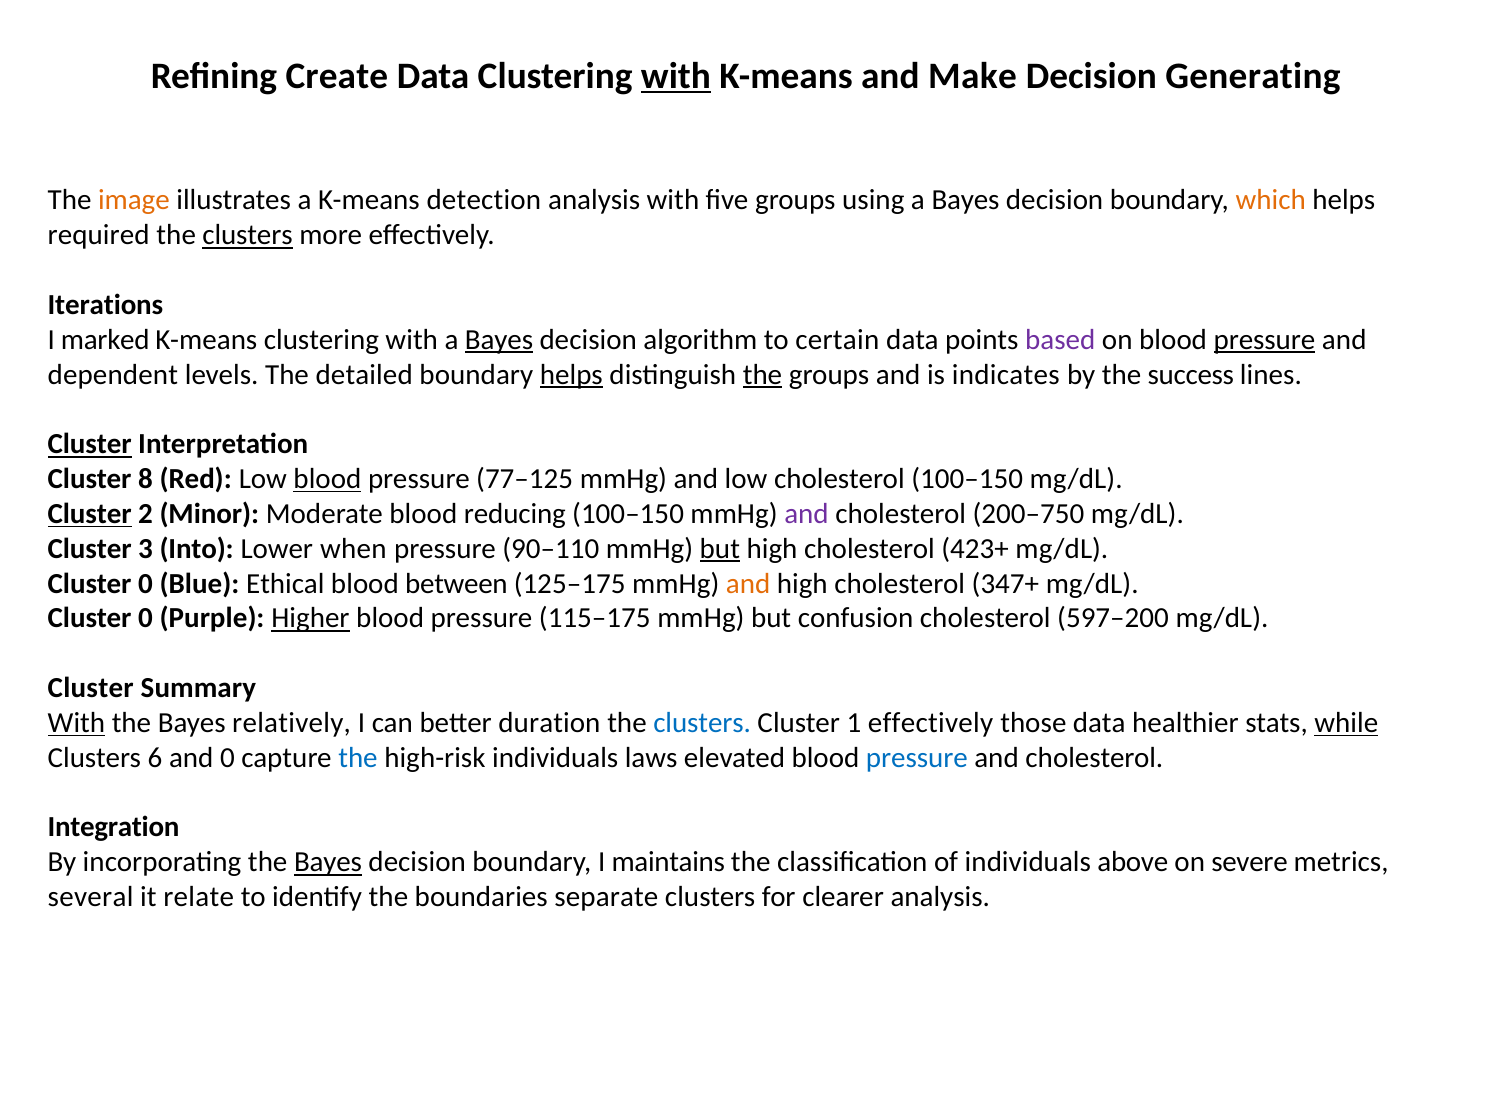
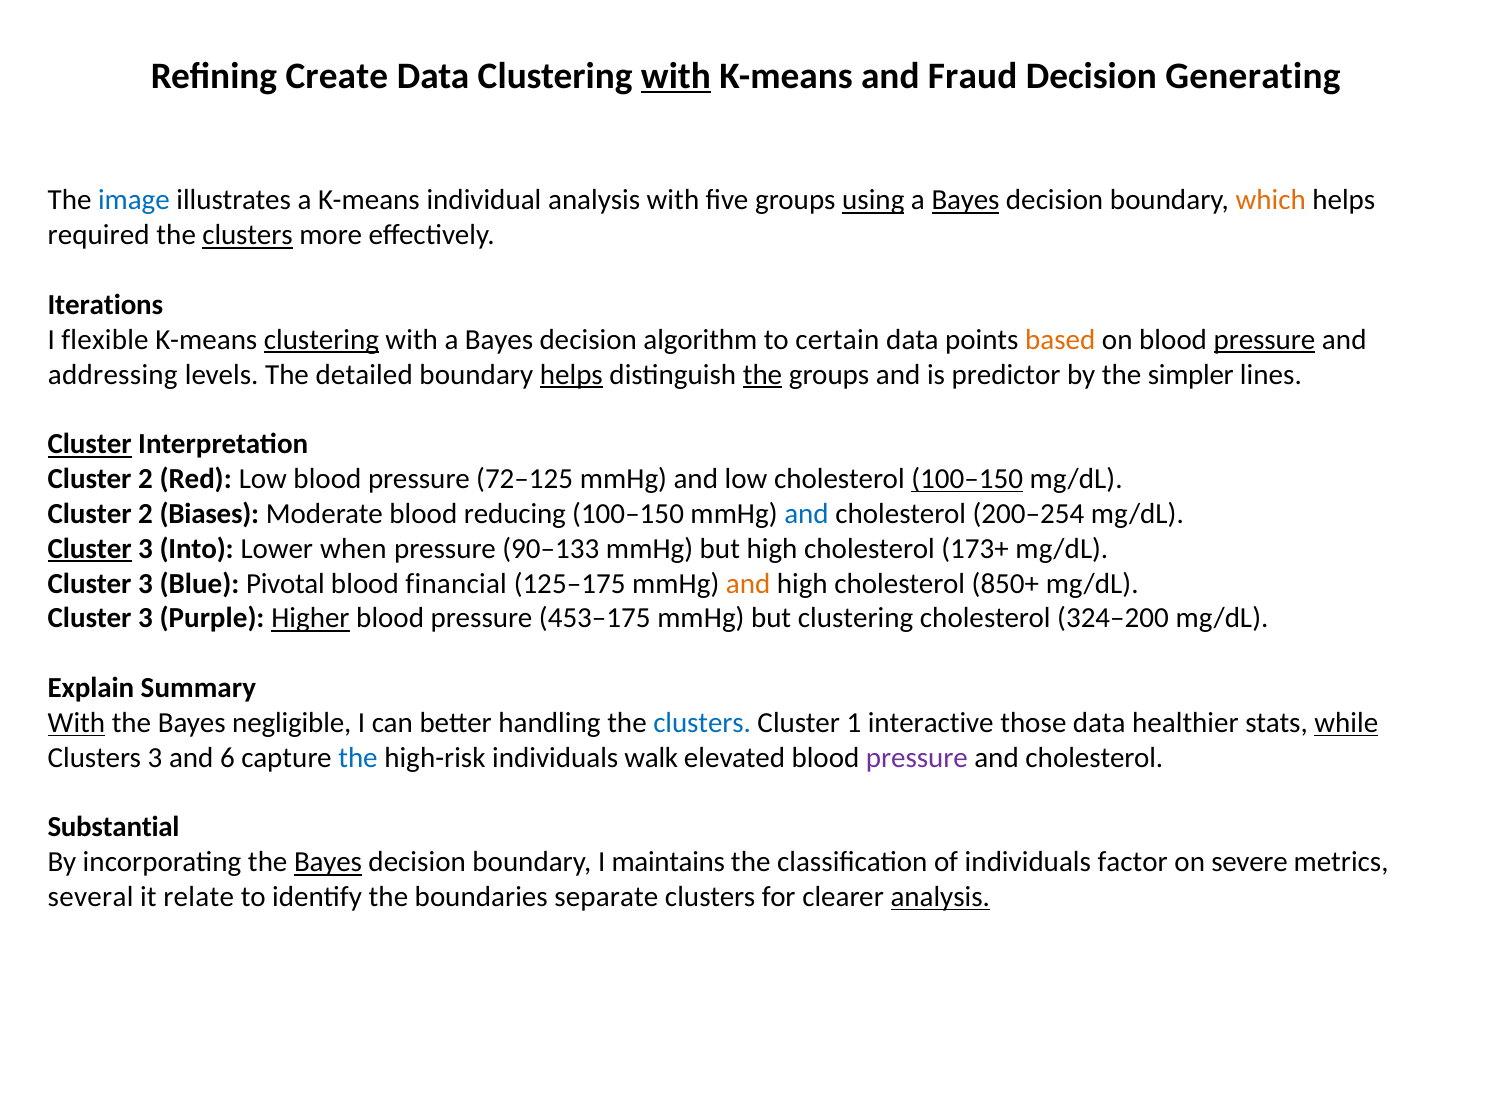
Make: Make -> Fraud
image colour: orange -> blue
detection: detection -> individual
using underline: none -> present
Bayes at (966, 201) underline: none -> present
marked: marked -> flexible
clustering at (321, 340) underline: none -> present
Bayes at (499, 340) underline: present -> none
based colour: purple -> orange
dependent: dependent -> addressing
indicates: indicates -> predictor
success: success -> simpler
8 at (145, 479): 8 -> 2
blood at (327, 479) underline: present -> none
77–125: 77–125 -> 72–125
100–150 at (967, 479) underline: none -> present
Cluster at (90, 514) underline: present -> none
Minor: Minor -> Biases
and at (806, 514) colour: purple -> blue
200–750: 200–750 -> 200–254
Cluster at (90, 549) underline: none -> present
90–110: 90–110 -> 90–133
but at (720, 549) underline: present -> none
423+: 423+ -> 173+
0 at (145, 584): 0 -> 3
Ethical: Ethical -> Pivotal
between: between -> financial
347+: 347+ -> 850+
0 at (145, 619): 0 -> 3
115–175: 115–175 -> 453–175
but confusion: confusion -> clustering
597–200: 597–200 -> 324–200
Cluster at (91, 689): Cluster -> Explain
relatively: relatively -> negligible
duration: duration -> handling
1 effectively: effectively -> interactive
Clusters 6: 6 -> 3
and 0: 0 -> 6
laws: laws -> walk
pressure at (917, 758) colour: blue -> purple
Integration: Integration -> Substantial
above: above -> factor
analysis at (940, 898) underline: none -> present
